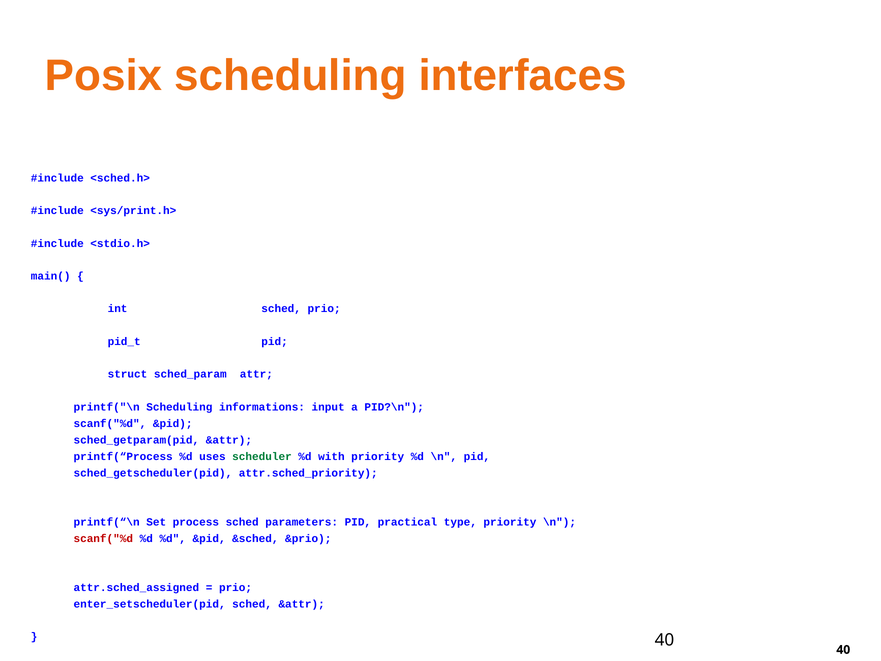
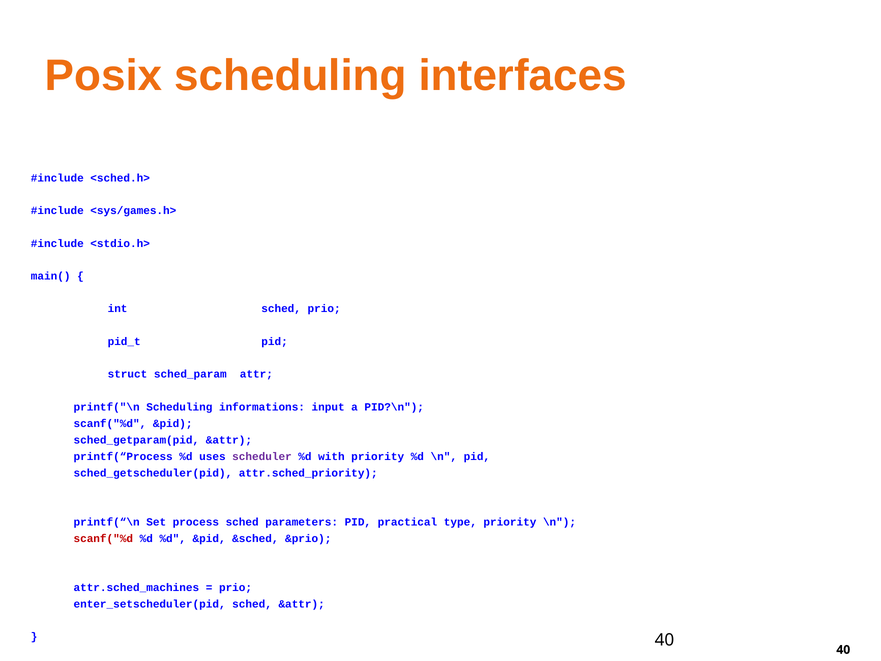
<sys/print.h>: <sys/print.h> -> <sys/games.h>
scheduler colour: green -> purple
attr.sched_assigned: attr.sched_assigned -> attr.sched_machines
